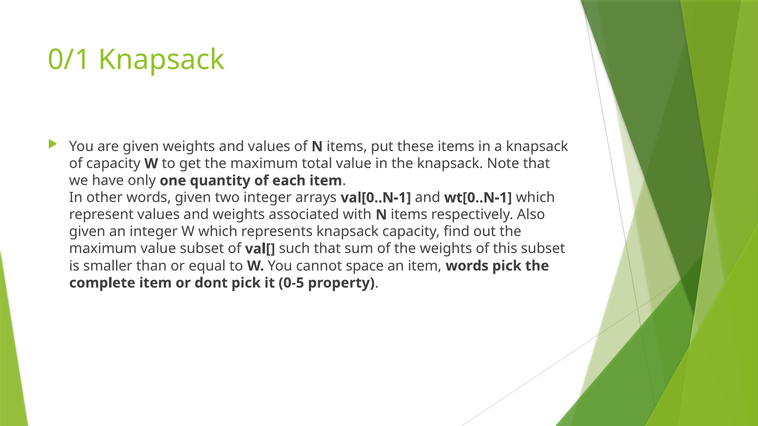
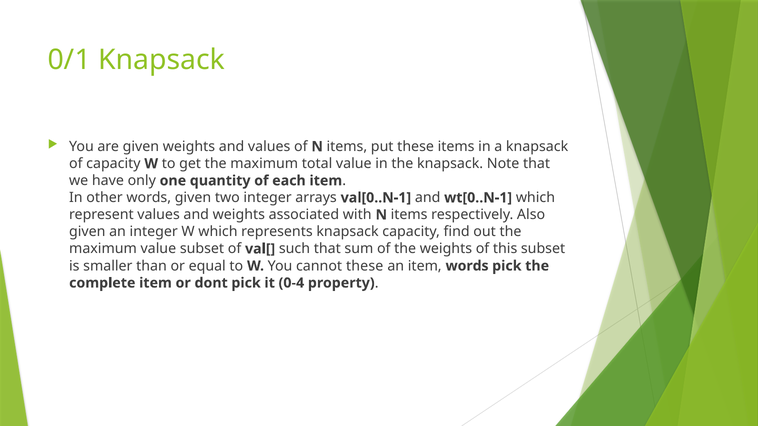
cannot space: space -> these
0-5: 0-5 -> 0-4
